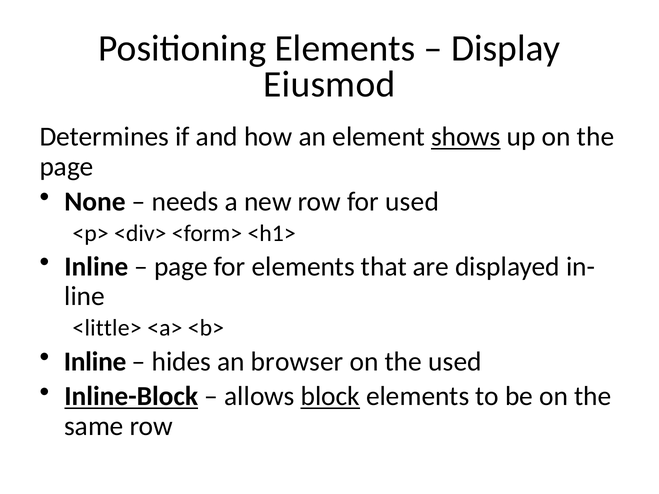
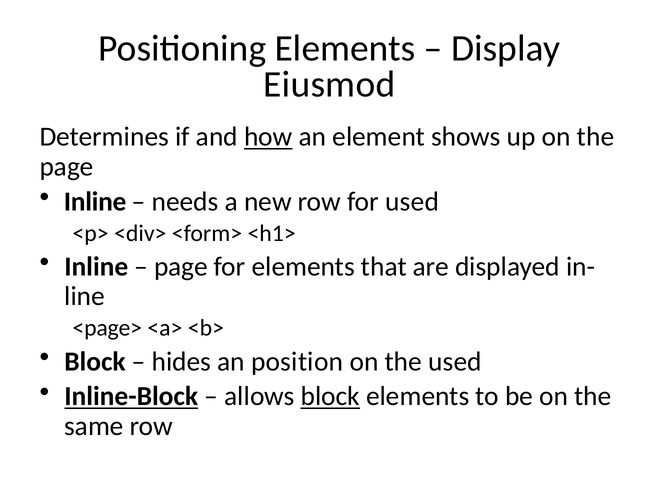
how underline: none -> present
shows underline: present -> none
None at (95, 202): None -> Inline
<little>: <little> -> <page>
Inline at (95, 362): Inline -> Block
browser: browser -> position
